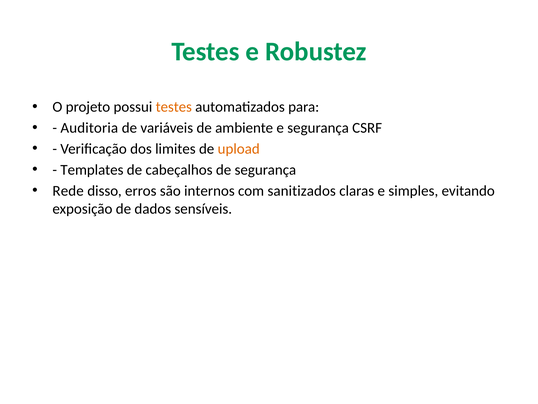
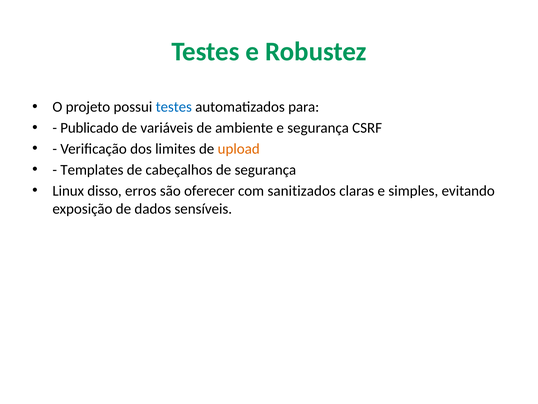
testes at (174, 107) colour: orange -> blue
Auditoria: Auditoria -> Publicado
Rede: Rede -> Linux
internos: internos -> oferecer
